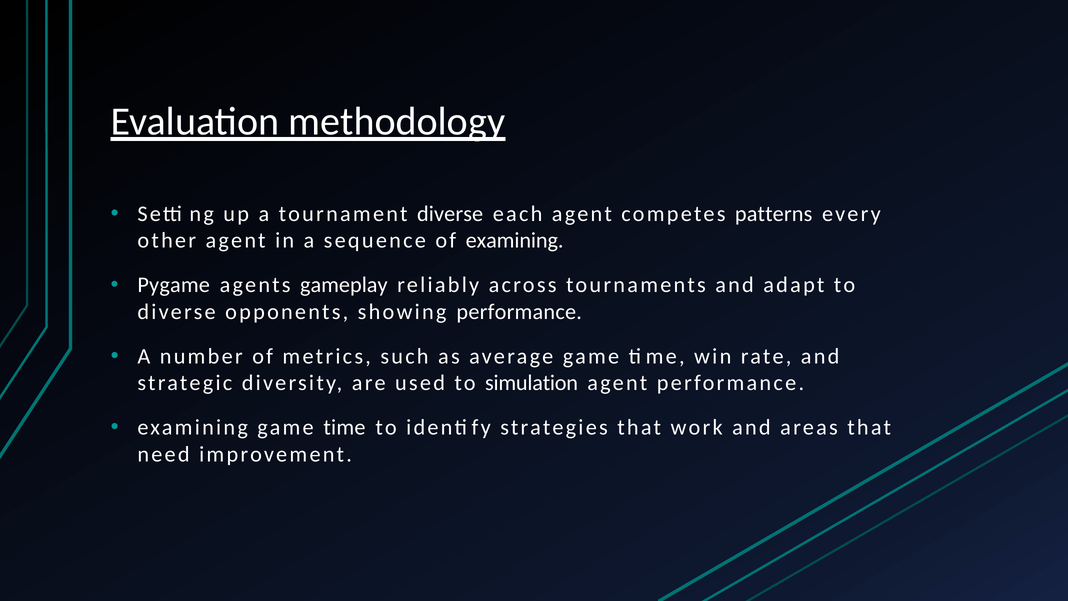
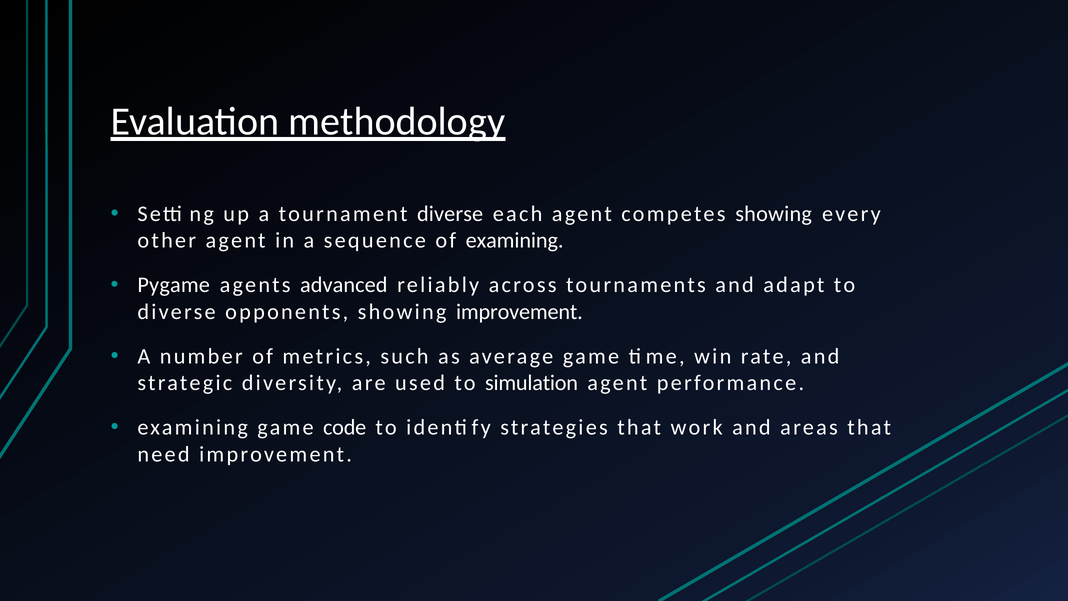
competes patterns: patterns -> showing
gameplay: gameplay -> advanced
showing performance: performance -> improvement
examining game time: time -> code
